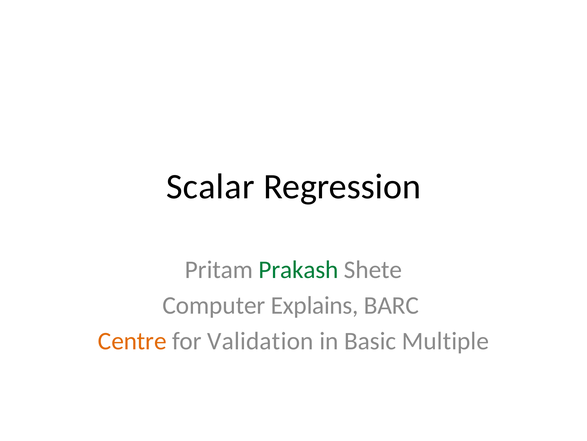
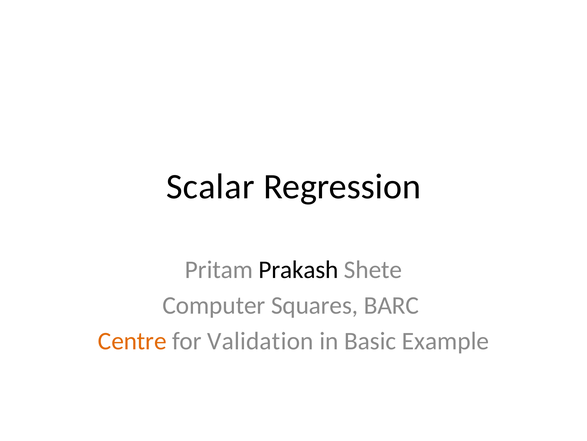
Prakash colour: green -> black
Explains: Explains -> Squares
Multiple: Multiple -> Example
